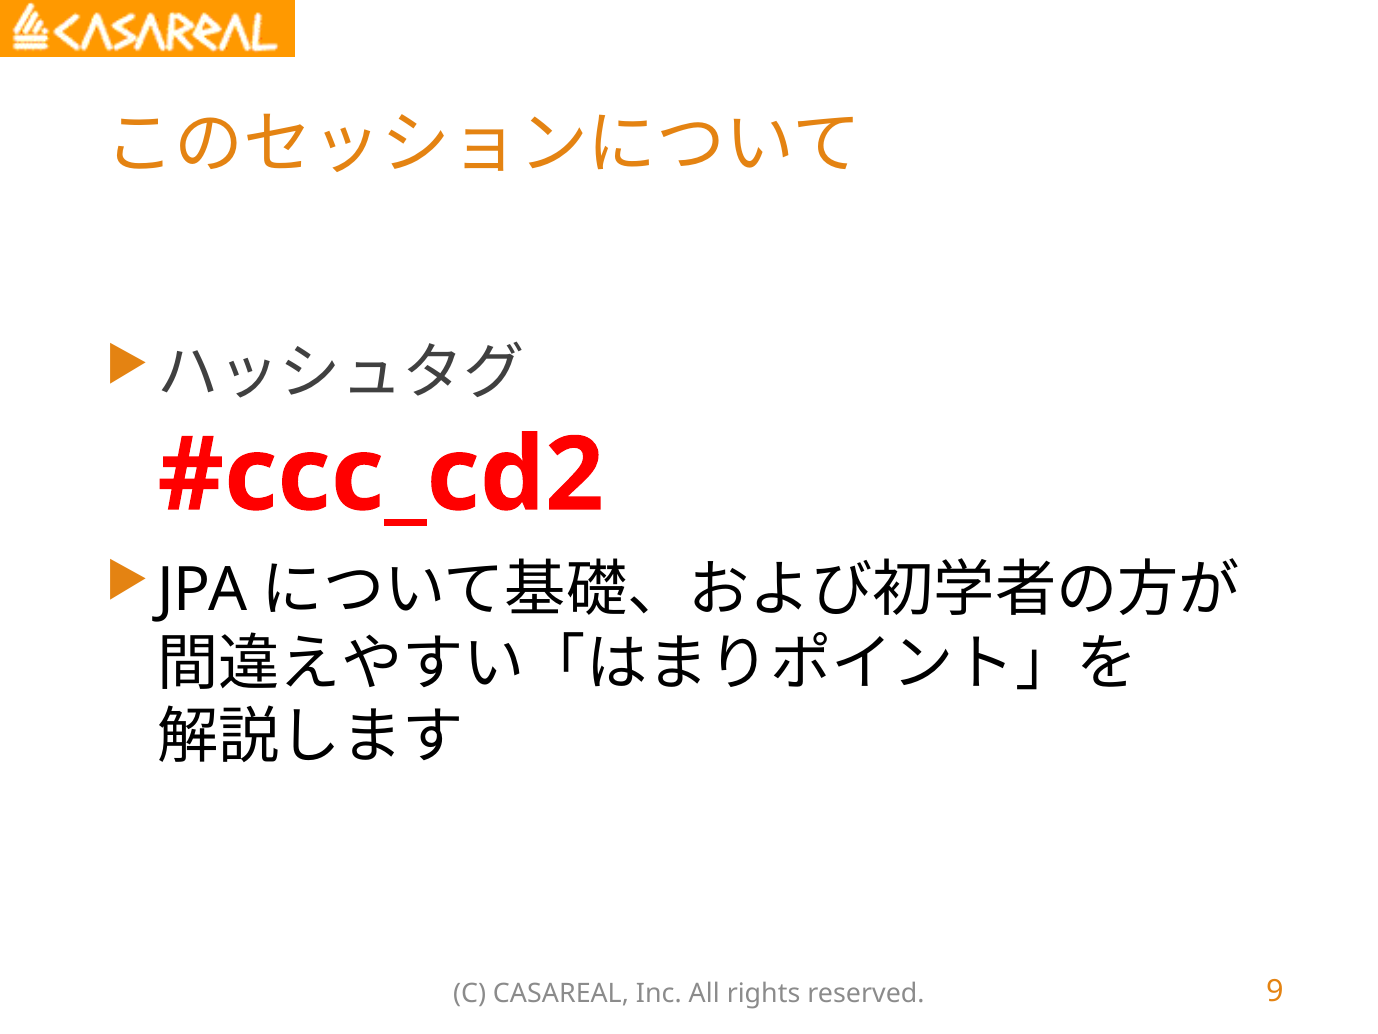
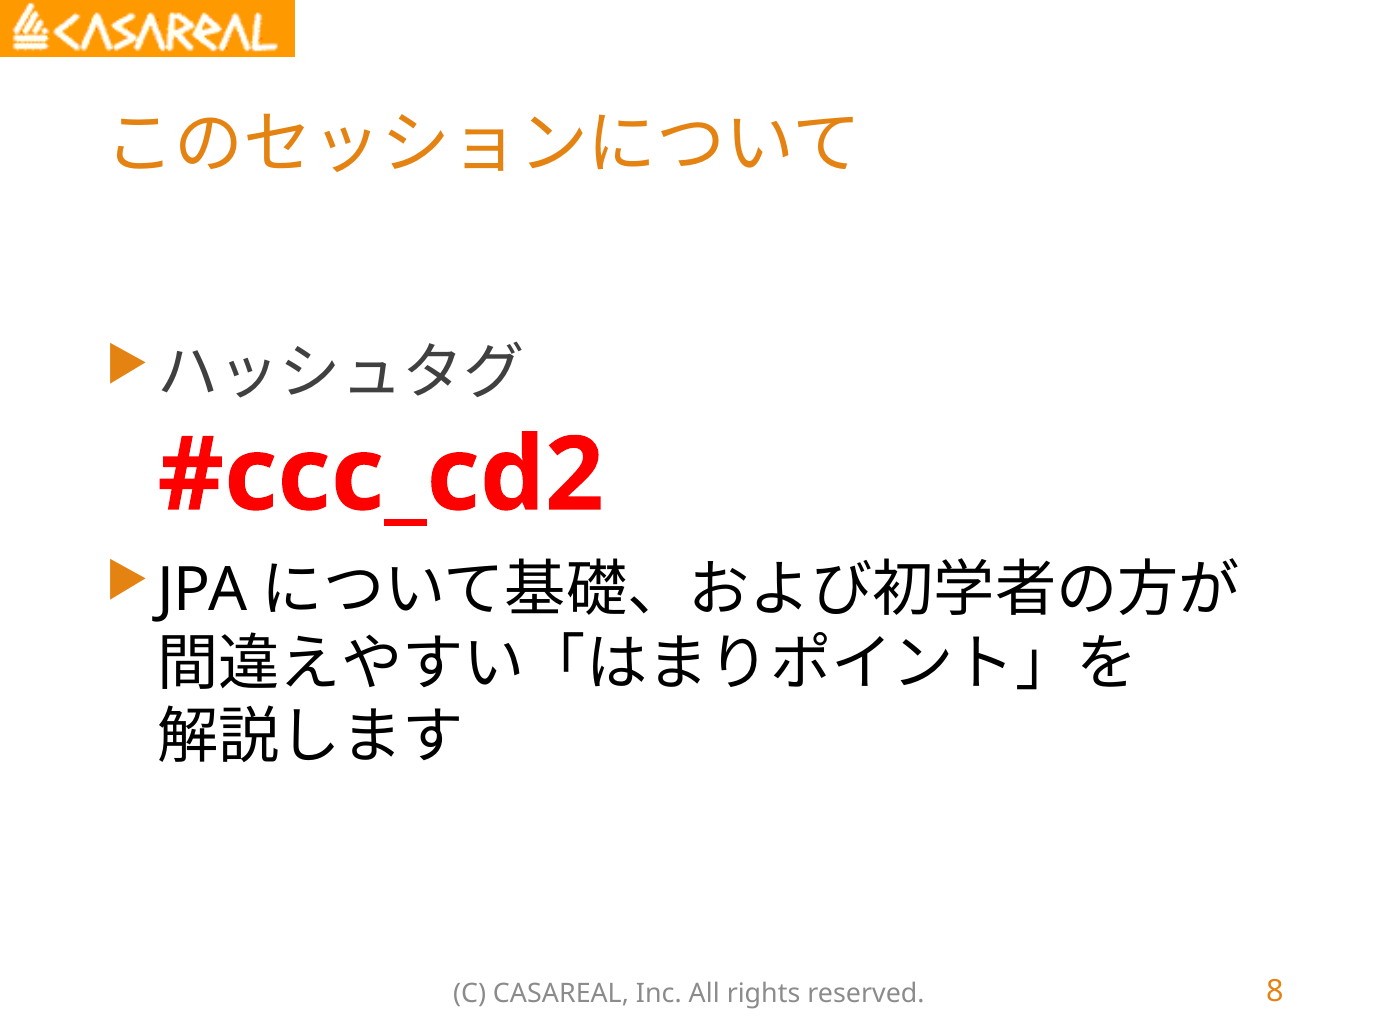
9: 9 -> 8
